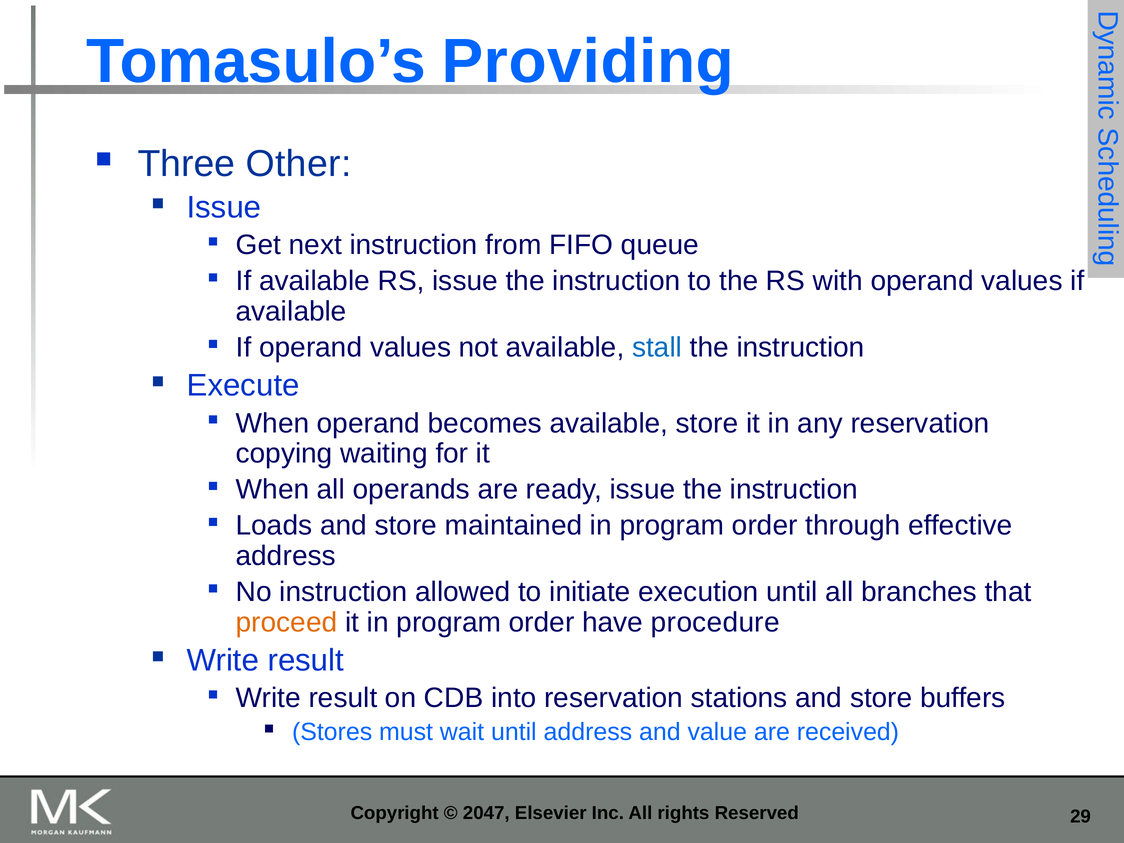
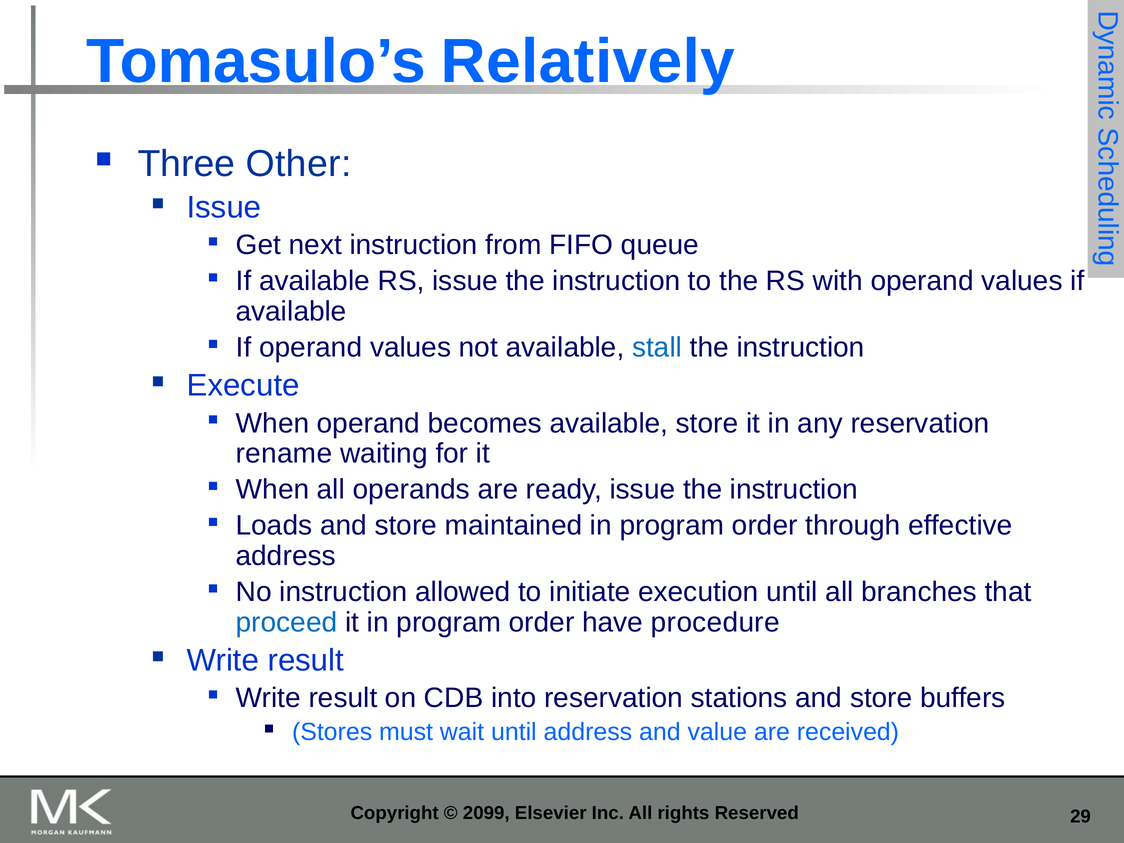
Providing: Providing -> Relatively
copying: copying -> rename
proceed colour: orange -> blue
2047: 2047 -> 2099
